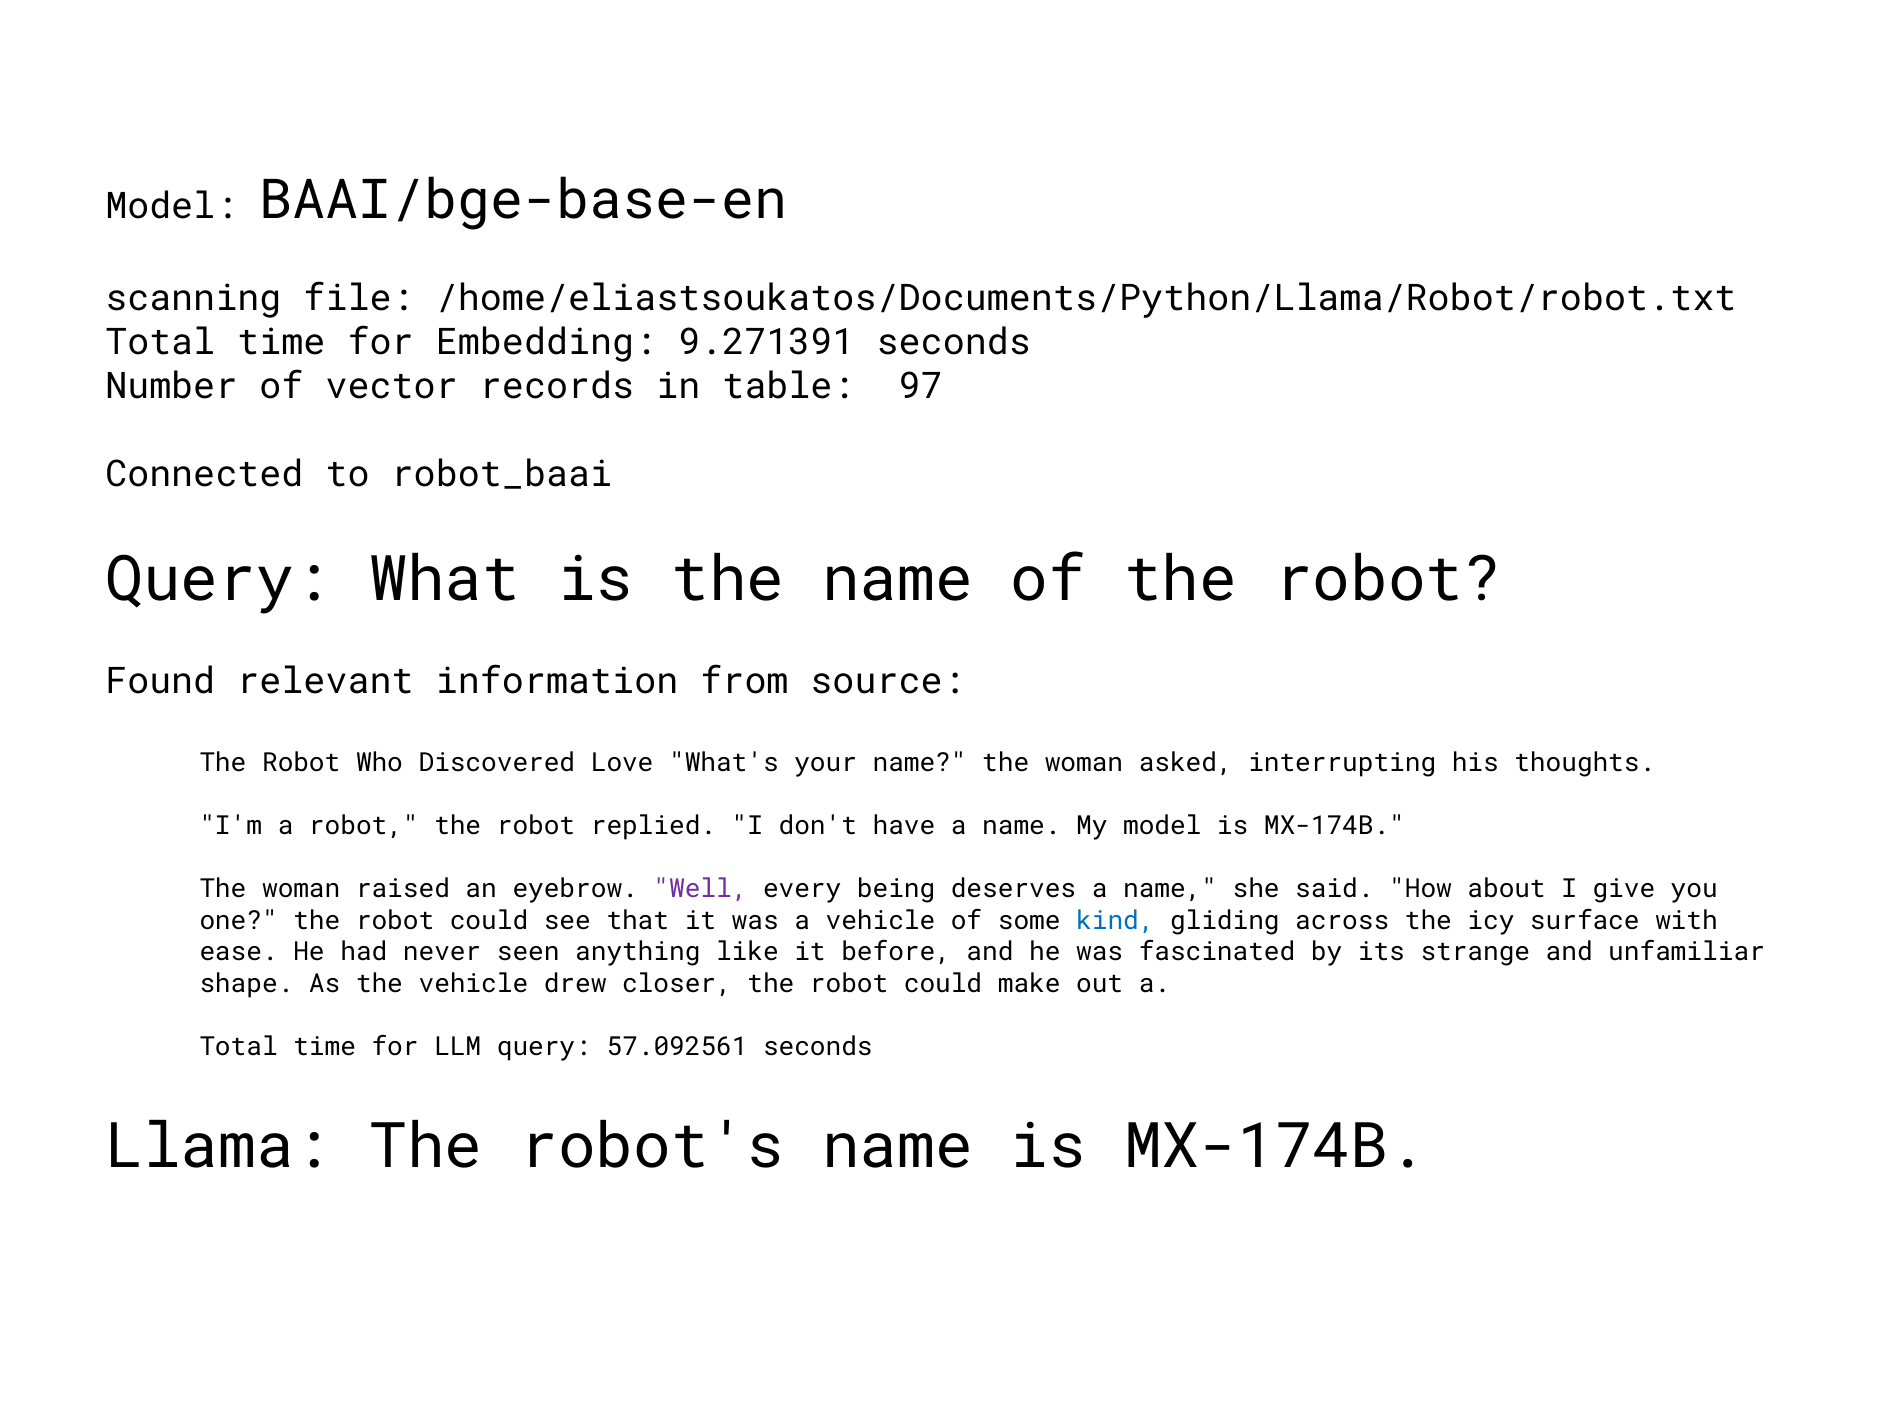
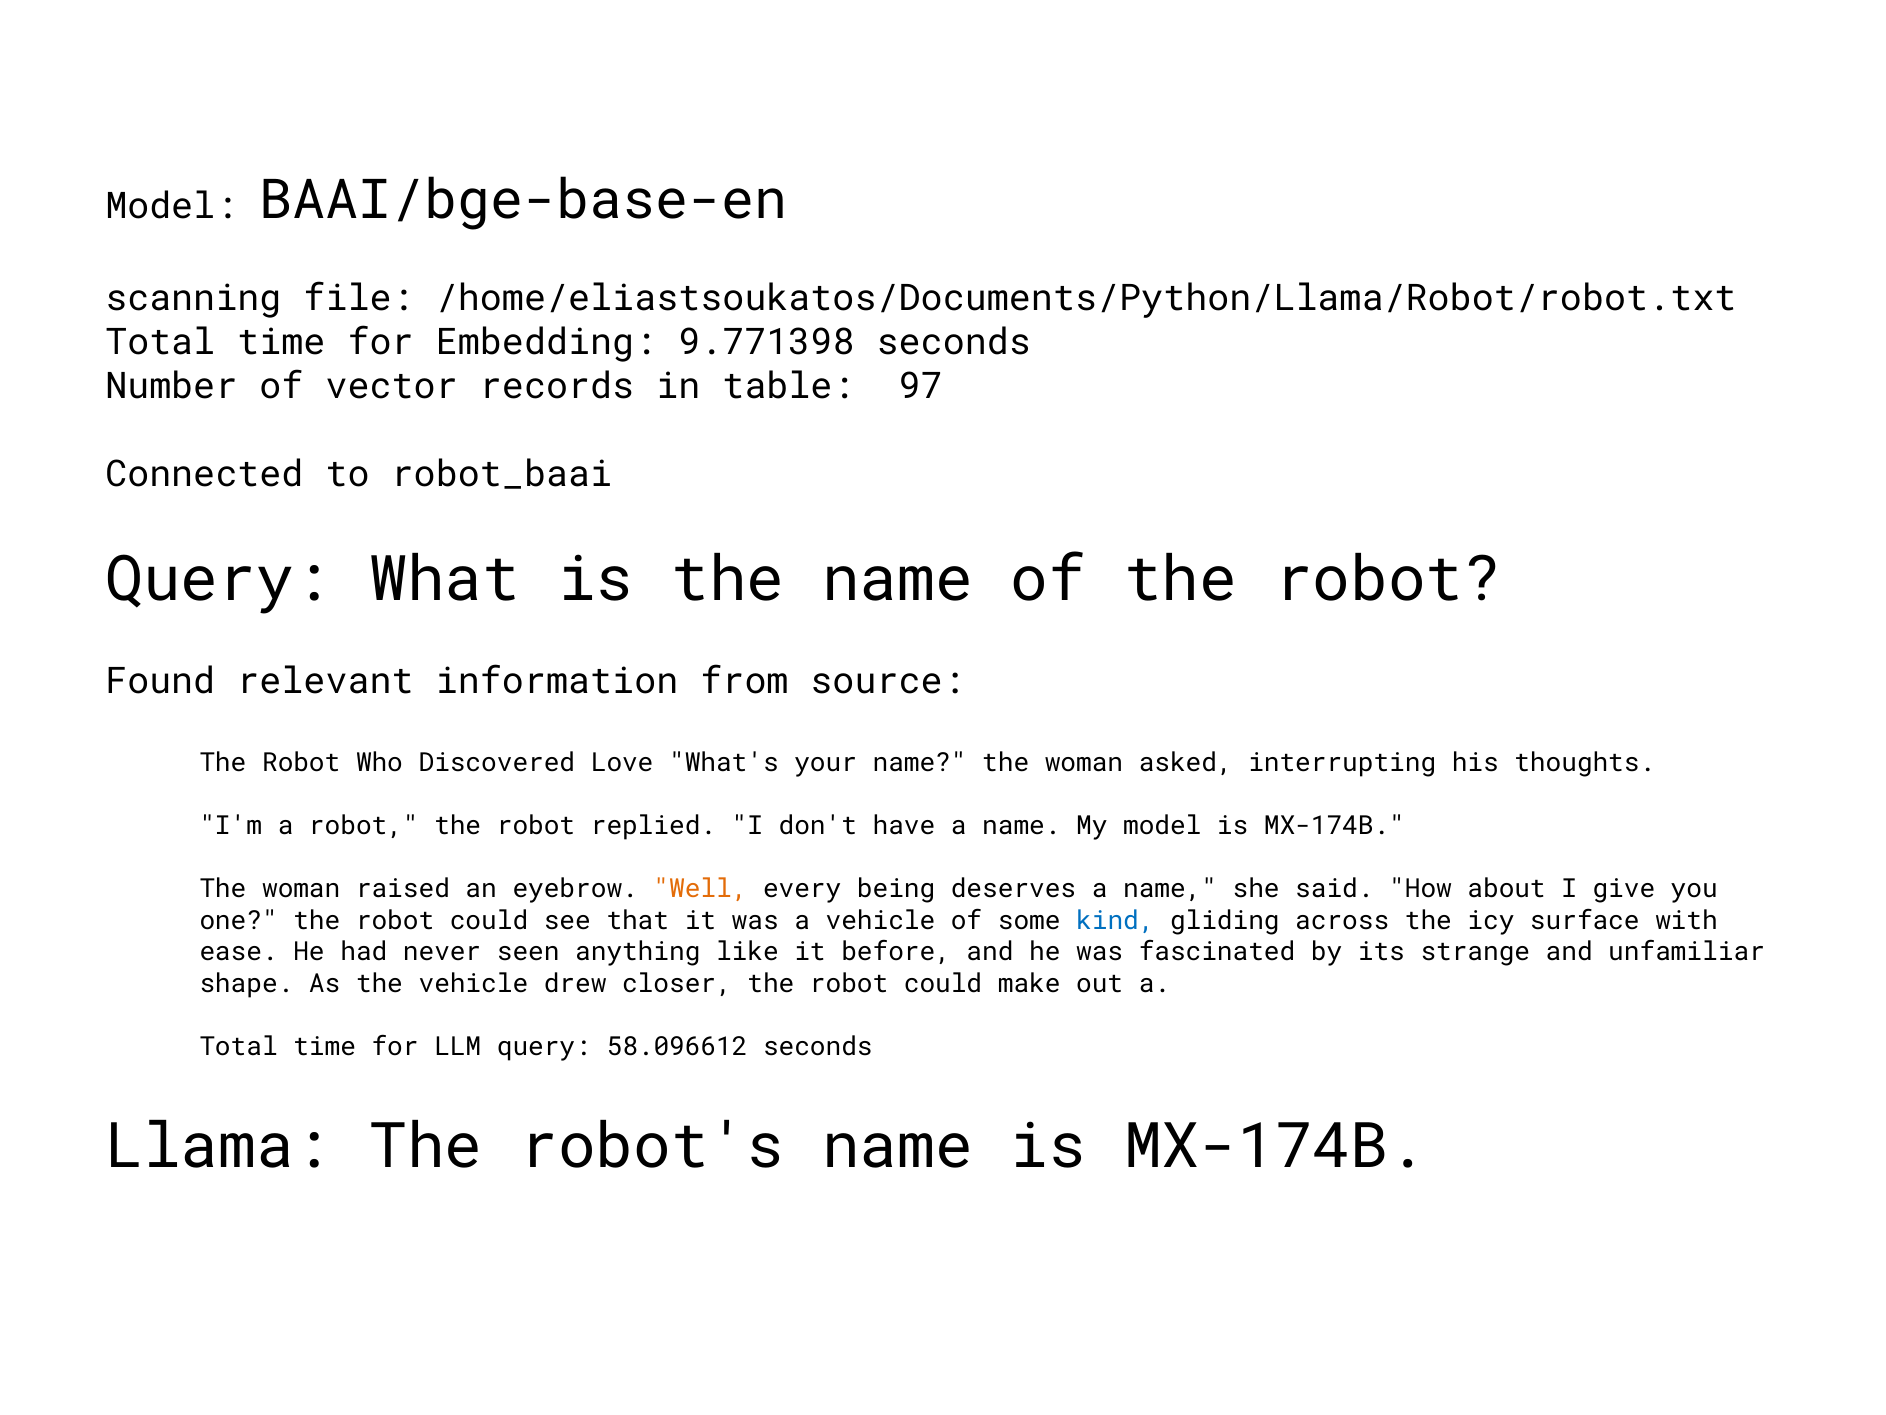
9.271391: 9.271391 -> 9.771398
Well colour: purple -> orange
57.092561: 57.092561 -> 58.096612
